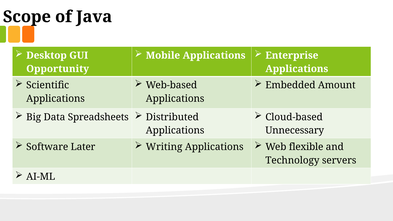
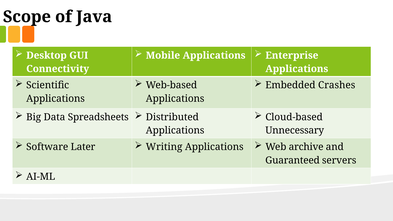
Opportunity: Opportunity -> Connectivity
Amount: Amount -> Crashes
flexible: flexible -> archive
Technology: Technology -> Guaranteed
